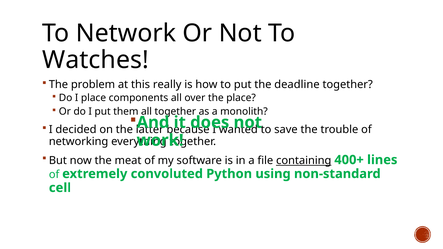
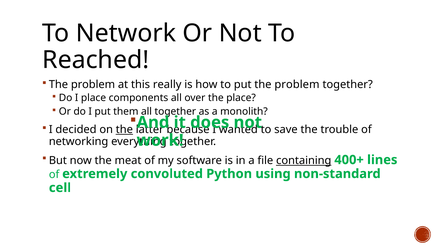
Watches: Watches -> Reached
put the deadline: deadline -> problem
the at (124, 130) underline: none -> present
